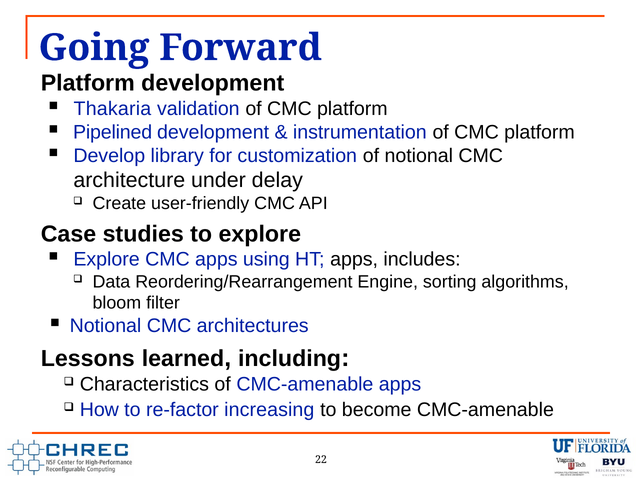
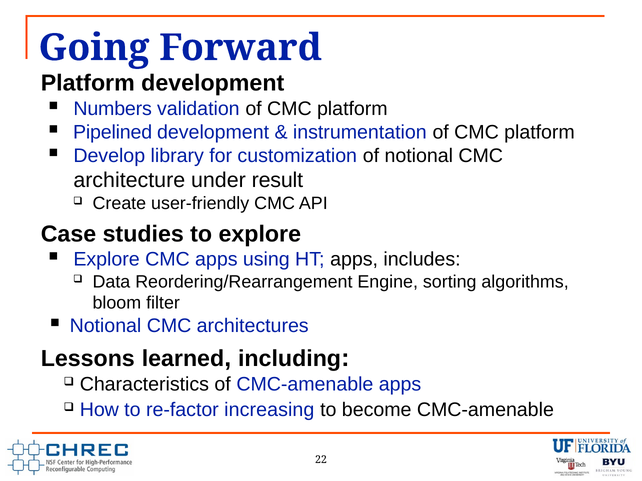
Thakaria: Thakaria -> Numbers
delay: delay -> result
